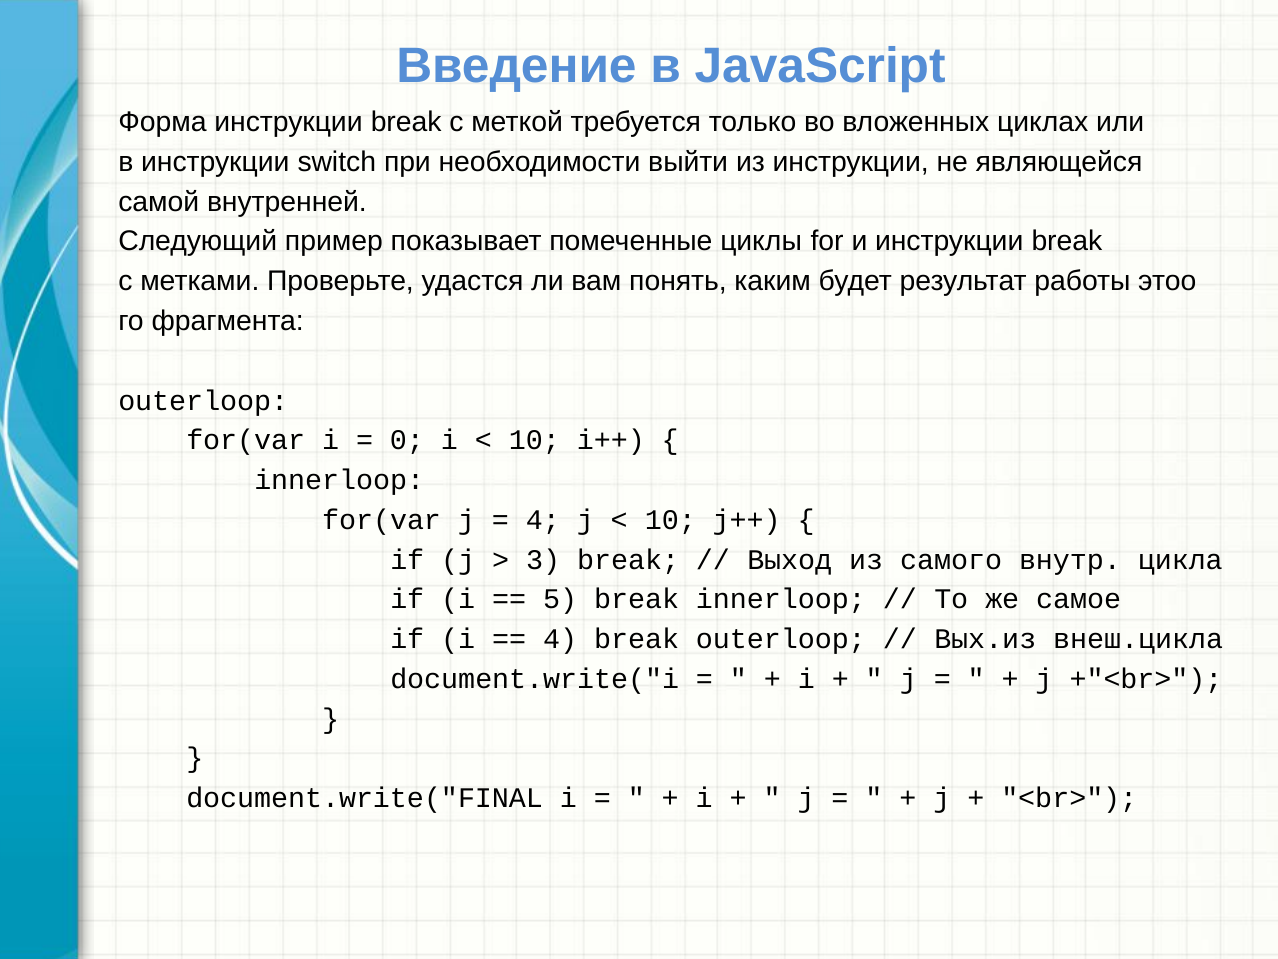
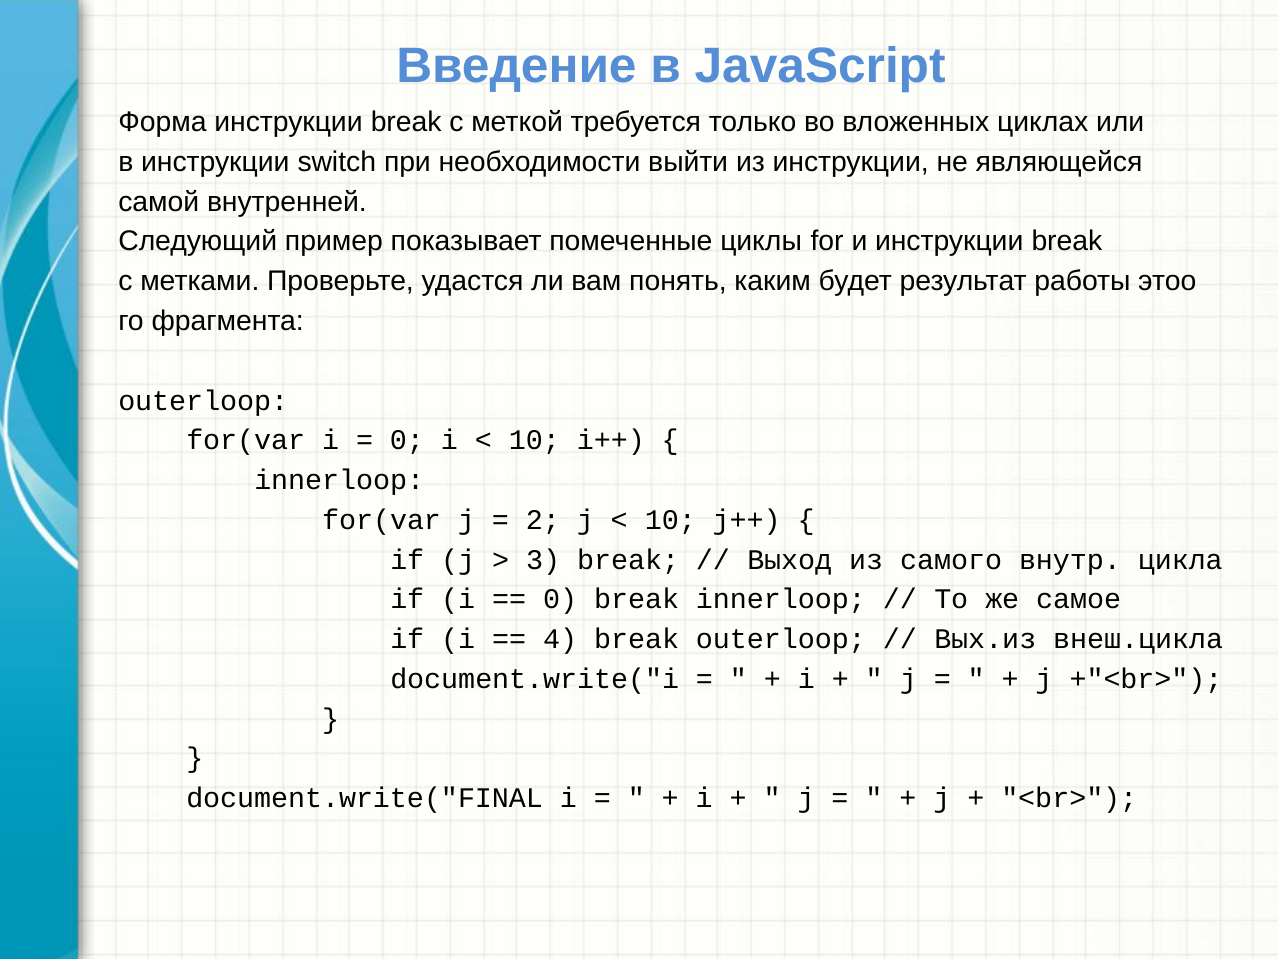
4 at (543, 520): 4 -> 2
5 at (560, 599): 5 -> 0
